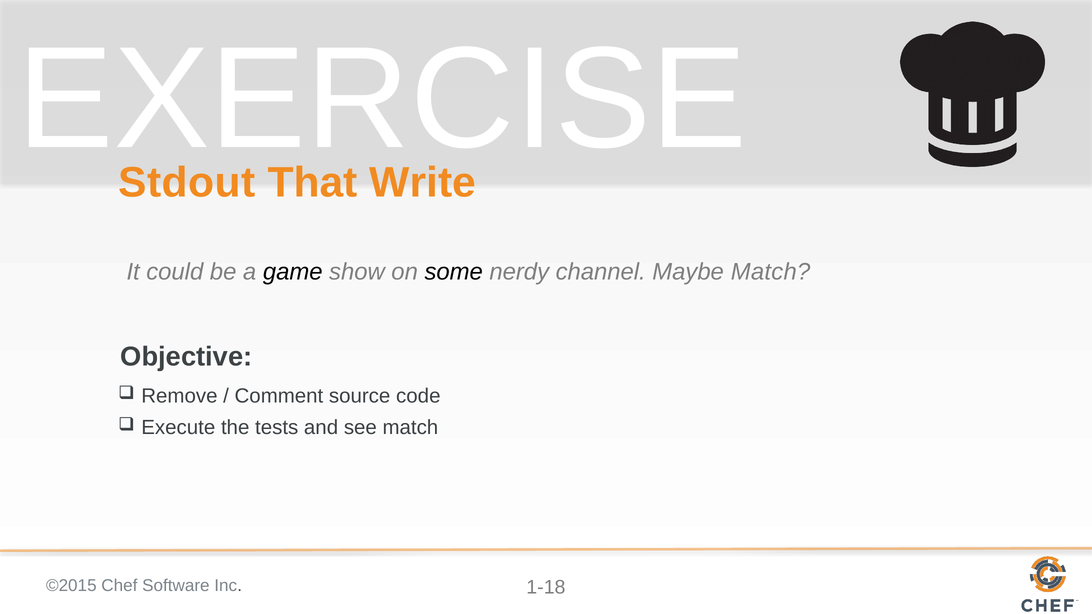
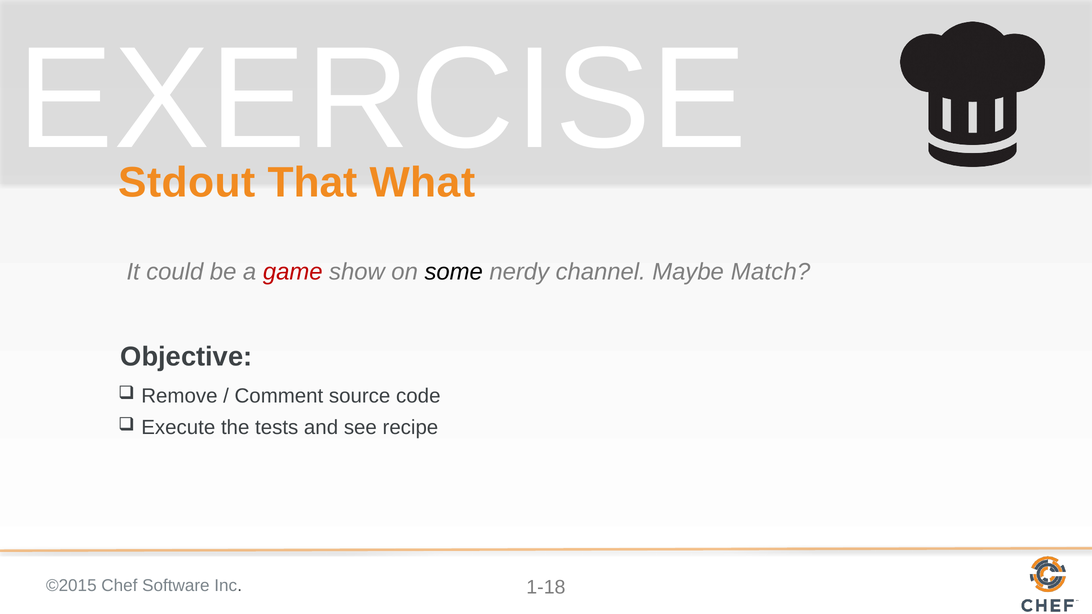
Write: Write -> What
game colour: black -> red
see match: match -> recipe
